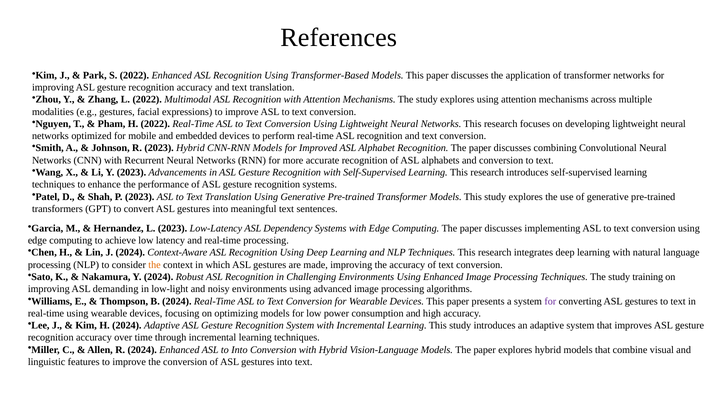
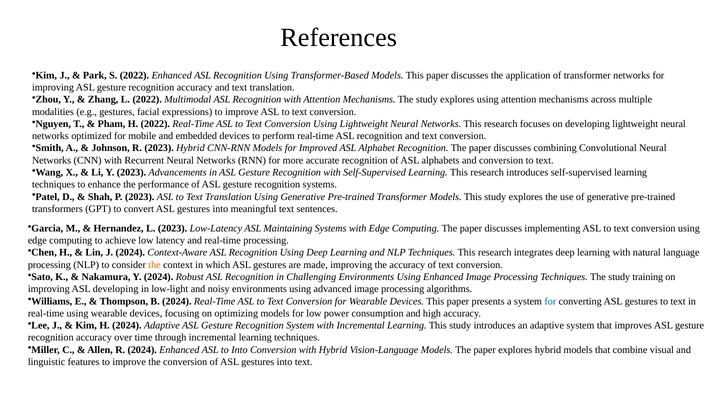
Dependency: Dependency -> Maintaining
ASL demanding: demanding -> developing
for at (550, 301) colour: purple -> blue
